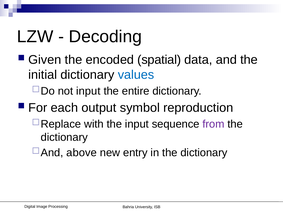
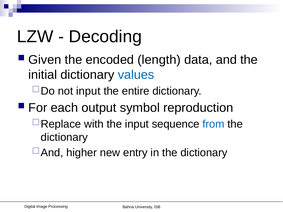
spatial: spatial -> length
from colour: purple -> blue
above: above -> higher
